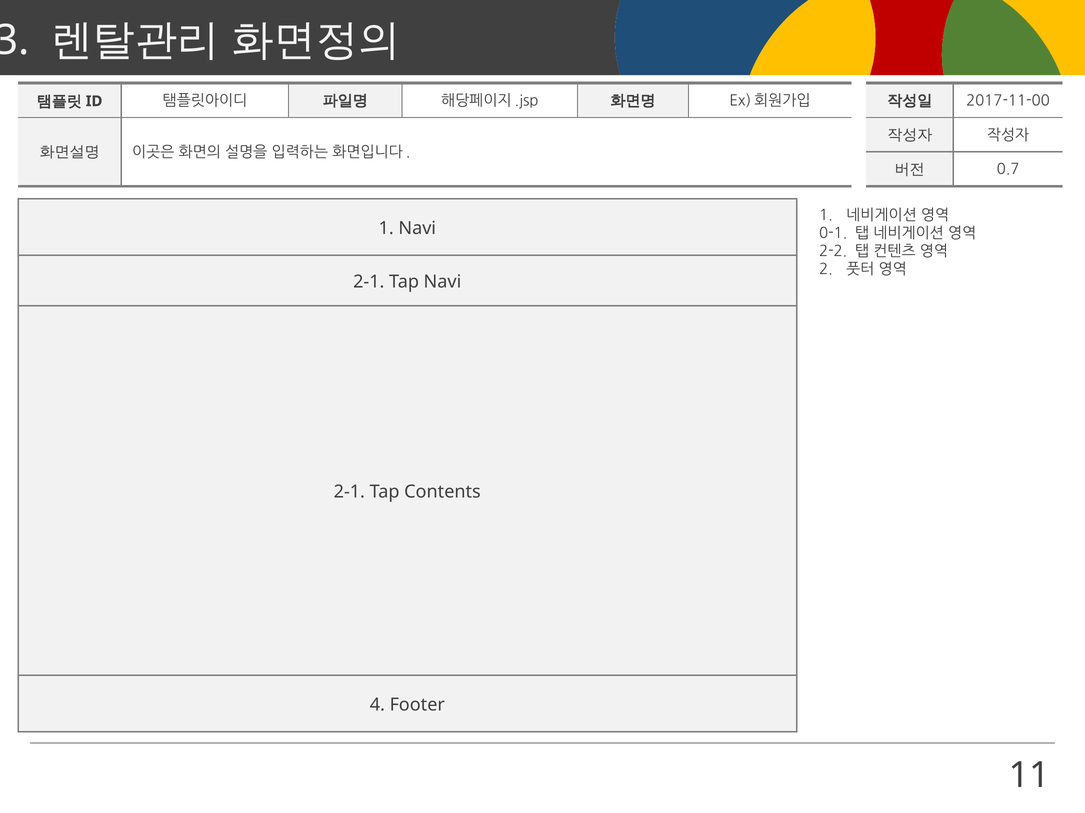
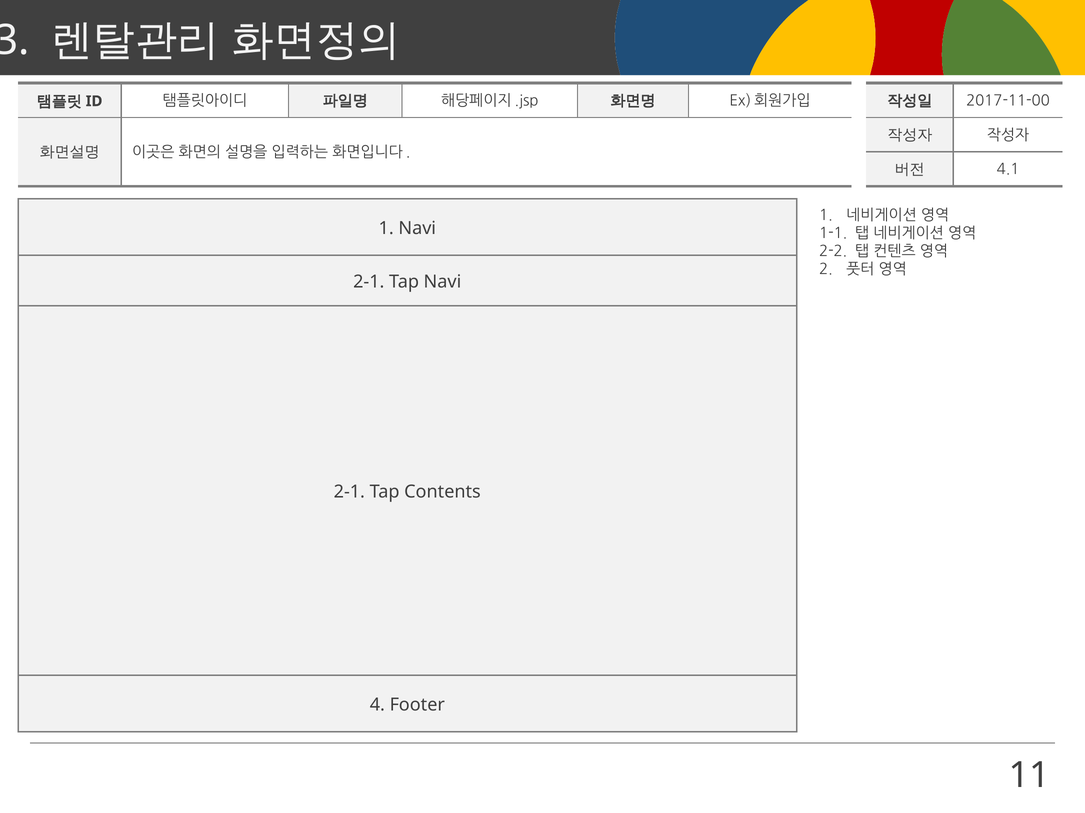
0.7: 0.7 -> 4.1
0-1: 0-1 -> 1-1
